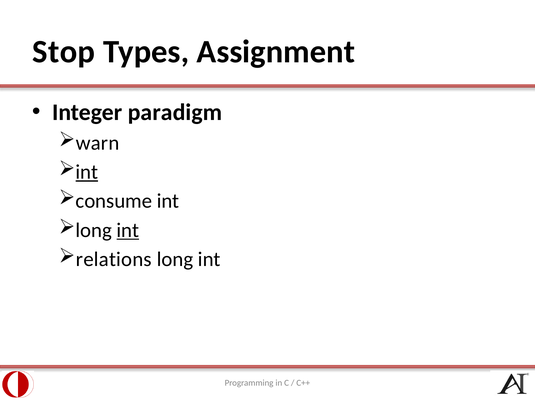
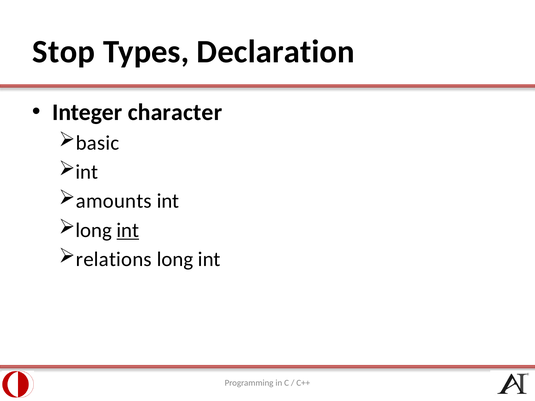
Assignment: Assignment -> Declaration
paradigm: paradigm -> character
warn: warn -> basic
int at (87, 172) underline: present -> none
consume: consume -> amounts
